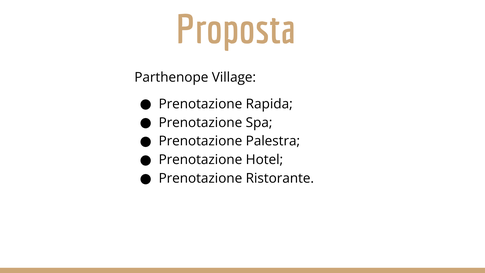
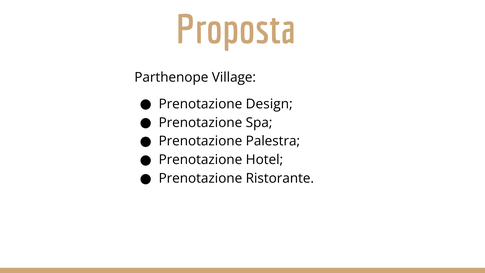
Rapida: Rapida -> Design
